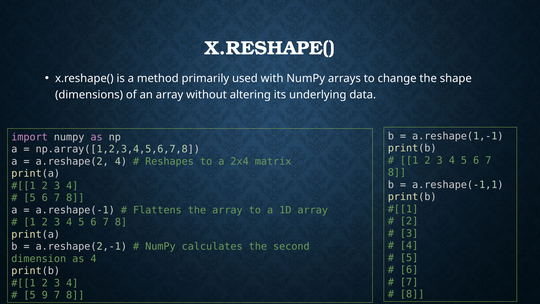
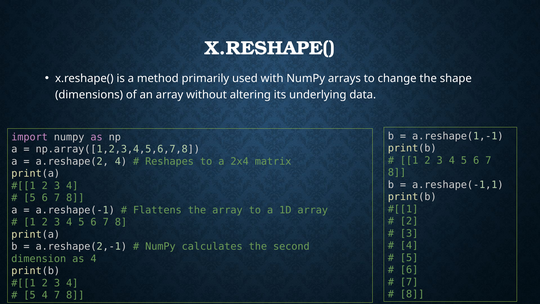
5 9: 9 -> 4
